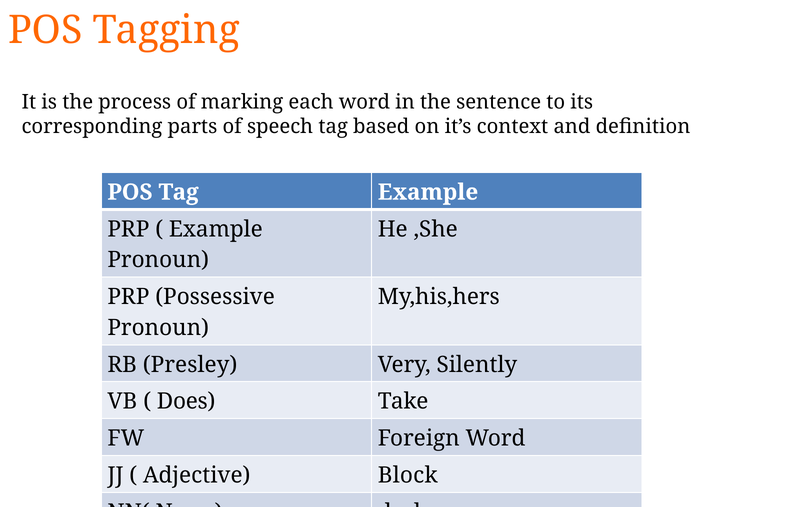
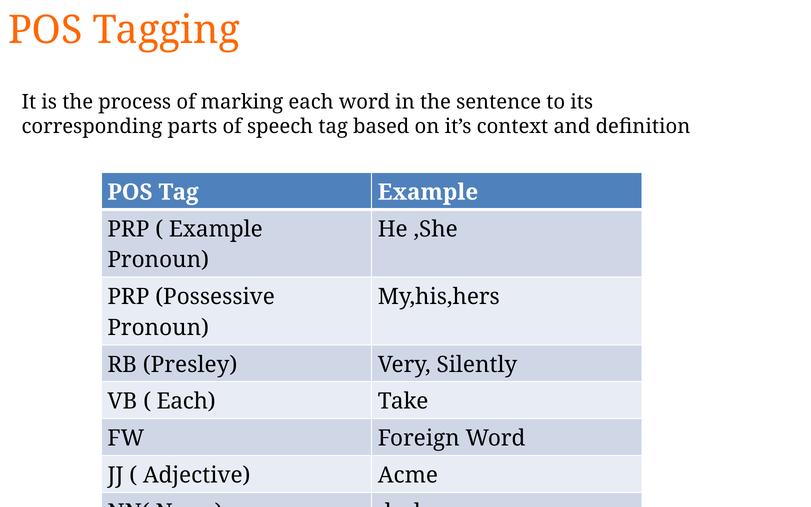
Does at (186, 401): Does -> Each
Block: Block -> Acme
